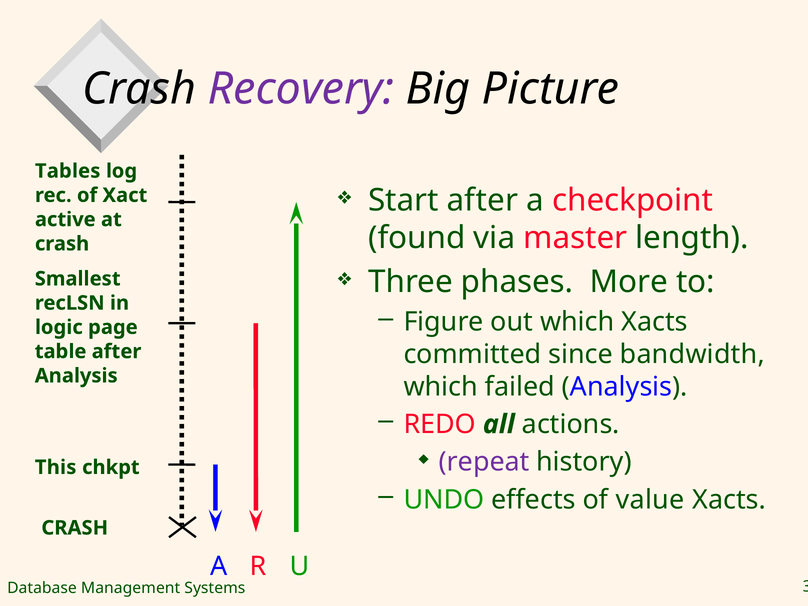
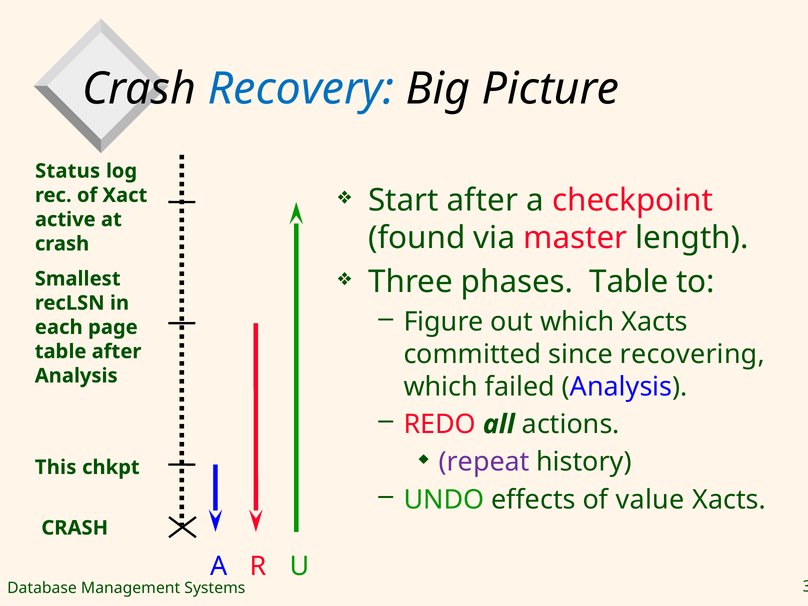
Recovery colour: purple -> blue
Tables: Tables -> Status
phases More: More -> Table
logic: logic -> each
bandwidth: bandwidth -> recovering
